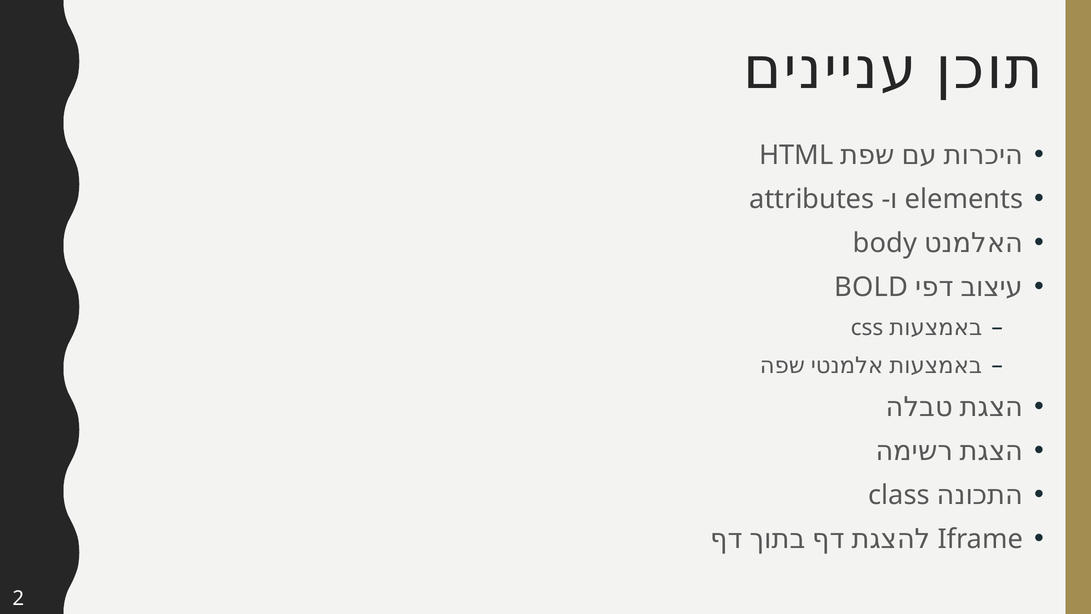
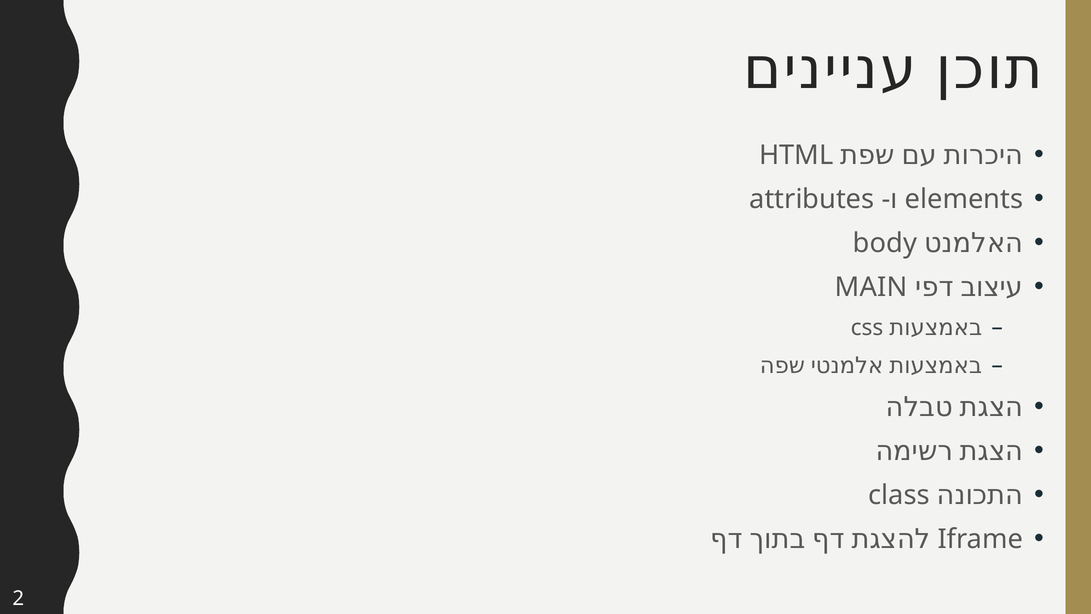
BOLD: BOLD -> MAIN
